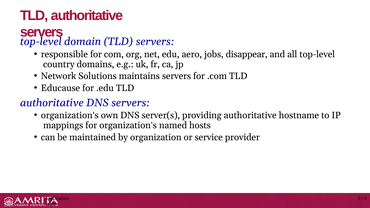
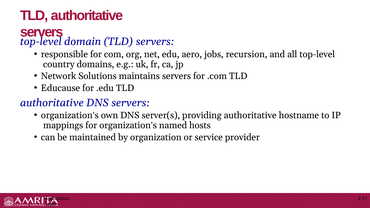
disappear: disappear -> recursion
